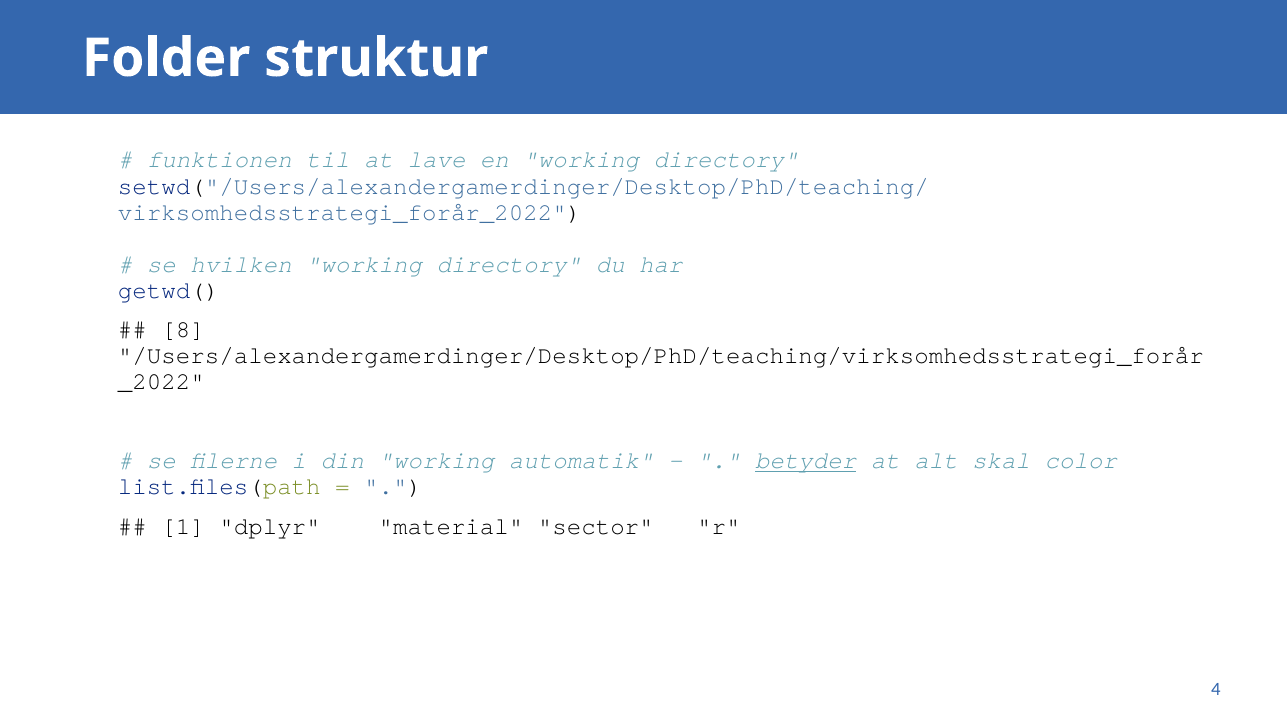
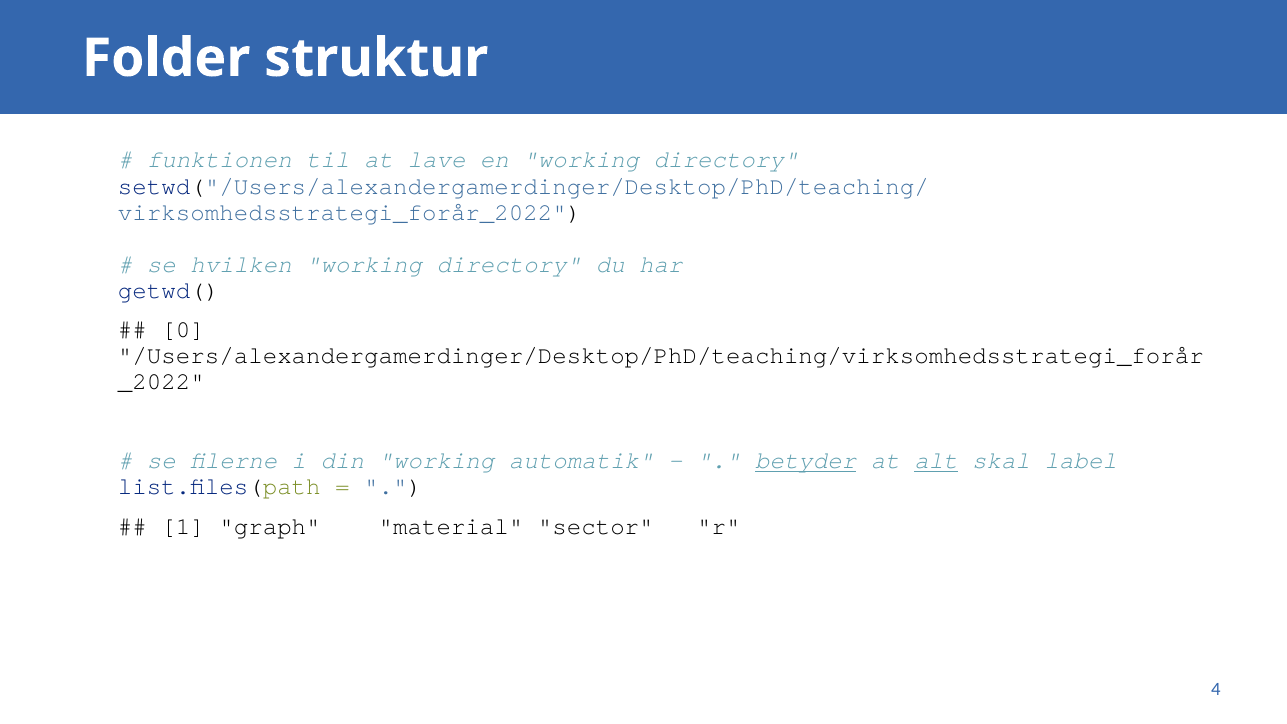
8: 8 -> 0
alt underline: none -> present
color: color -> label
dplyr: dplyr -> graph
